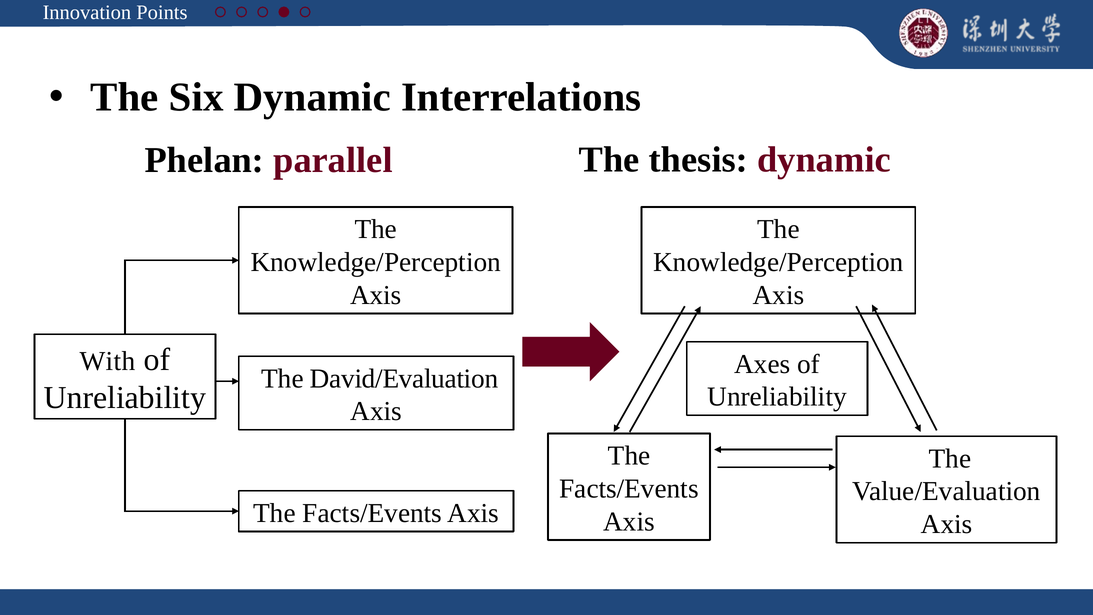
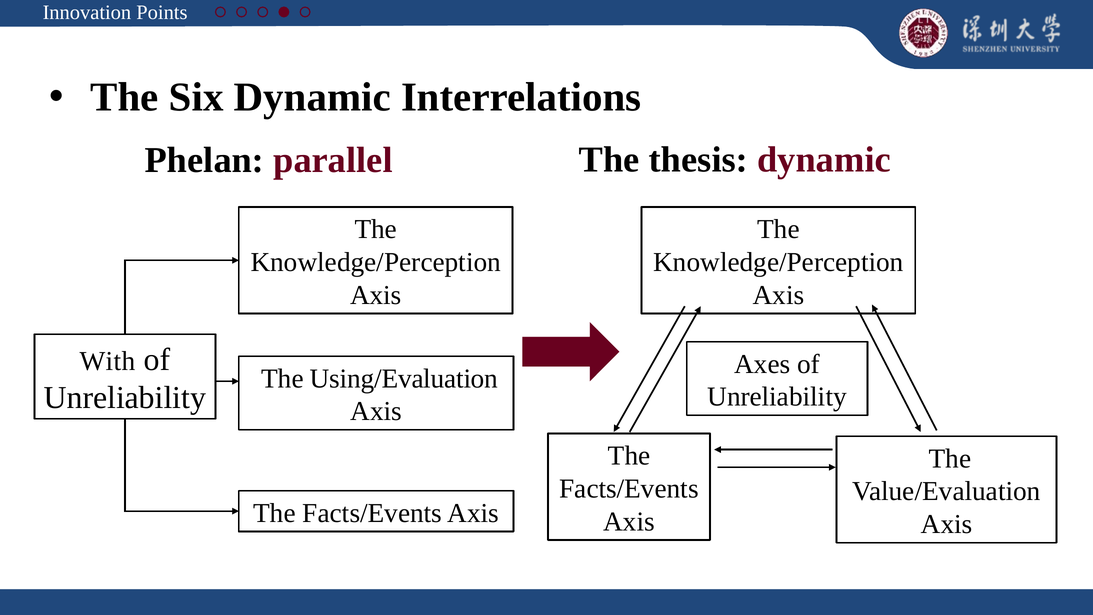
David/Evaluation: David/Evaluation -> Using/Evaluation
